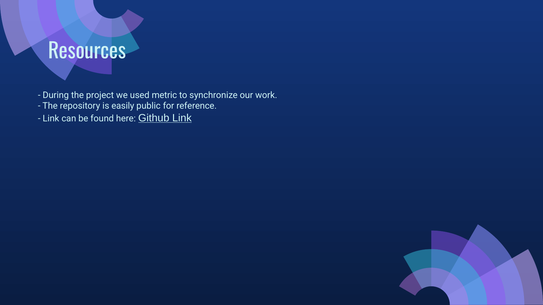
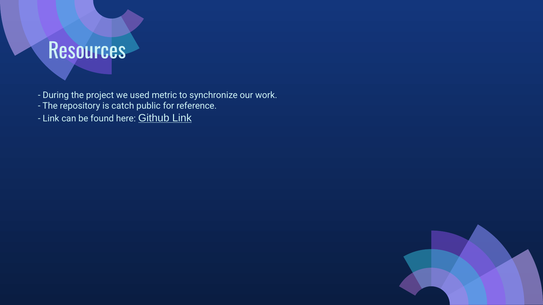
easily: easily -> catch
